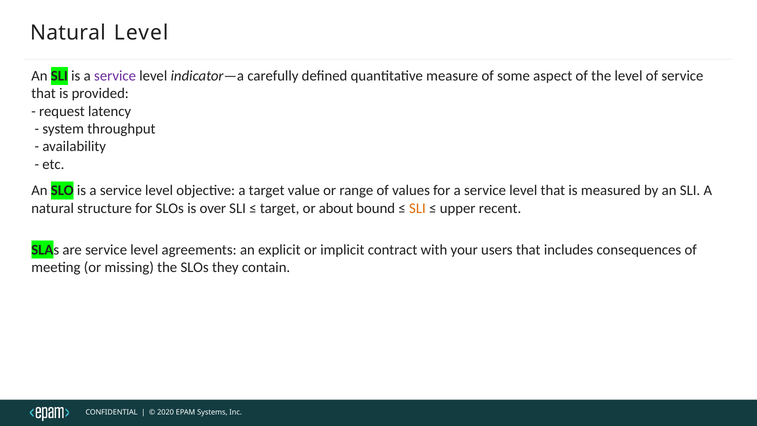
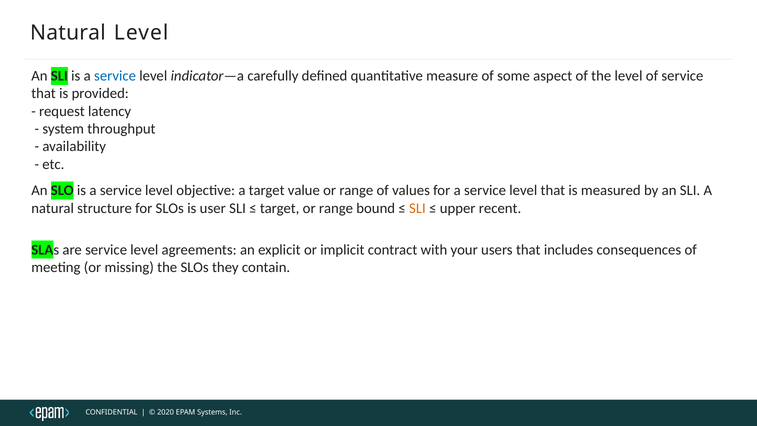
service at (115, 76) colour: purple -> blue
over: over -> user
target or about: about -> range
